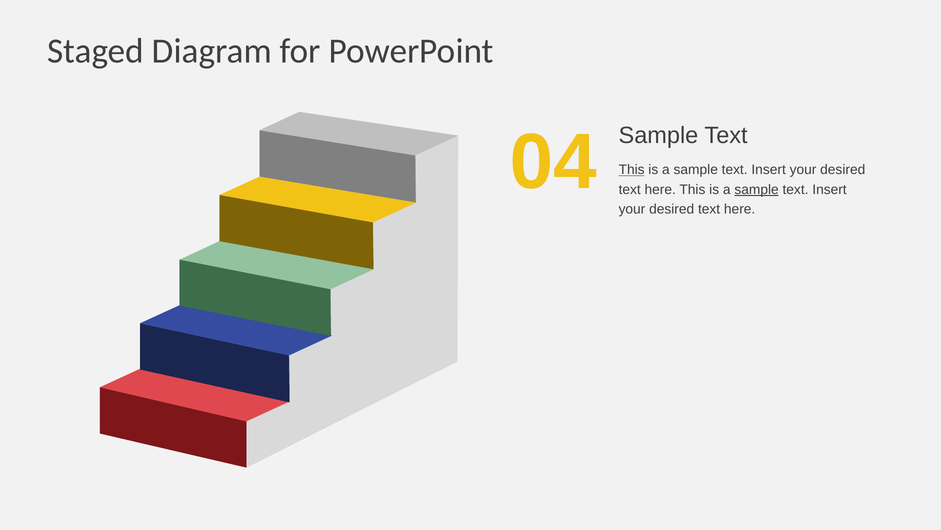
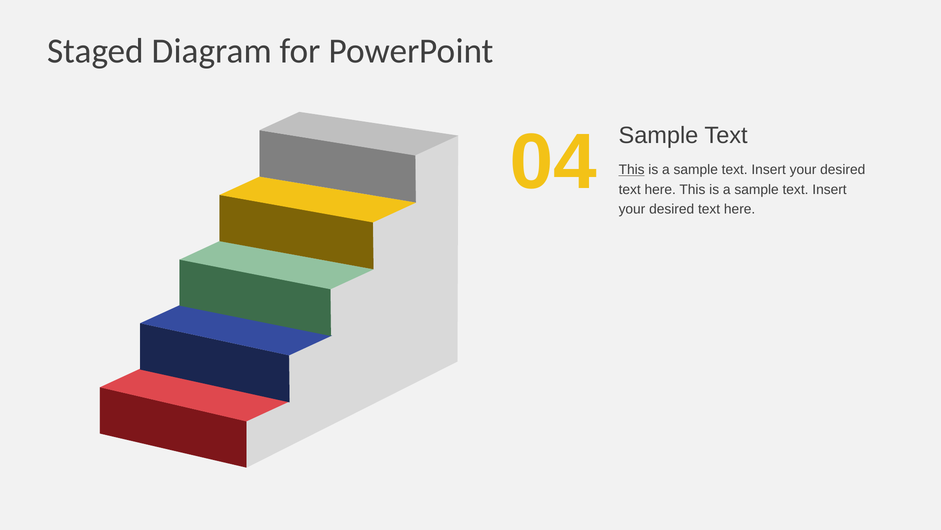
sample at (757, 189) underline: present -> none
